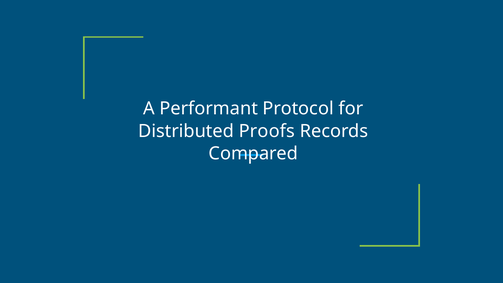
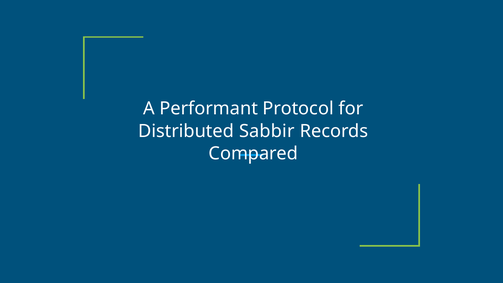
Proofs: Proofs -> Sabbir
